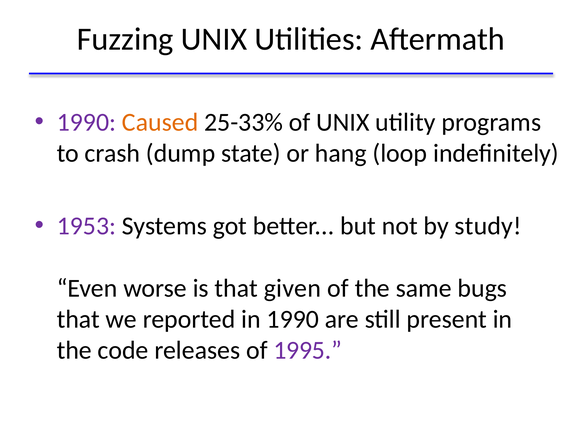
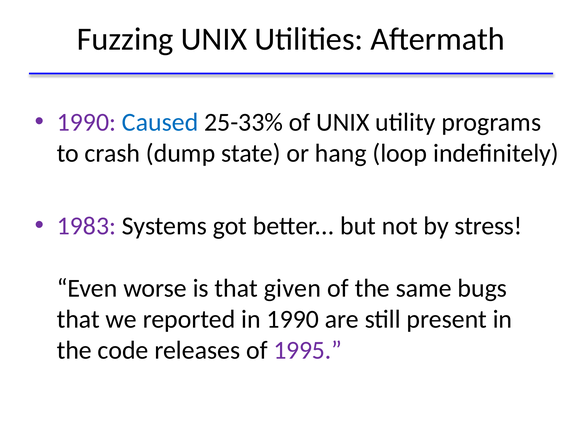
Caused colour: orange -> blue
1953: 1953 -> 1983
study: study -> stress
